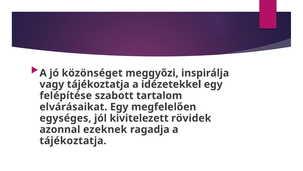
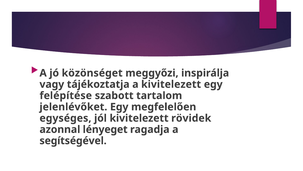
a idézetekkel: idézetekkel -> kivitelezett
elvárásaikat: elvárásaikat -> jelenlévőket
ezeknek: ezeknek -> lényeget
tájékoztatja at (73, 140): tájékoztatja -> segítségével
